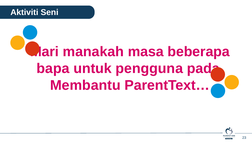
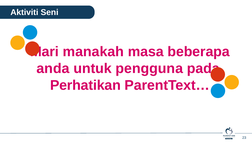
bapa: bapa -> anda
Membantu: Membantu -> Perhatikan
